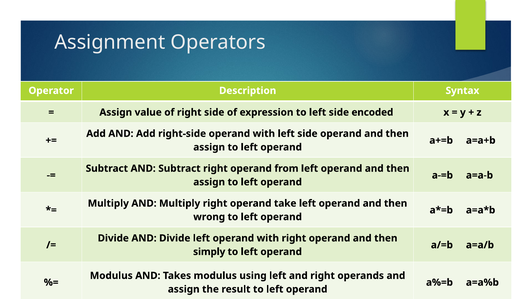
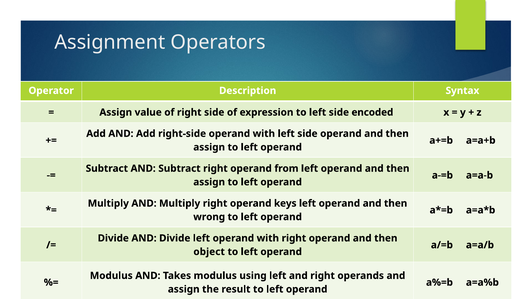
take: take -> keys
simply: simply -> object
